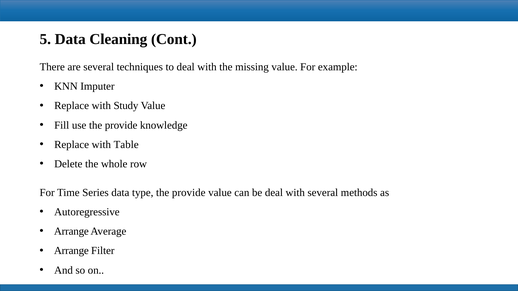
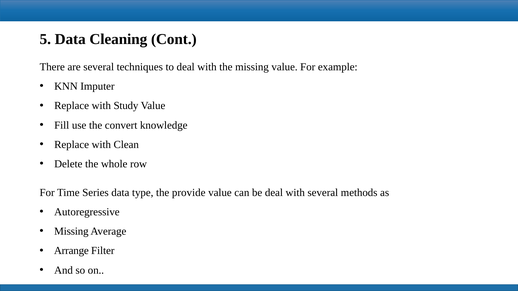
use the provide: provide -> convert
Table: Table -> Clean
Arrange at (71, 232): Arrange -> Missing
